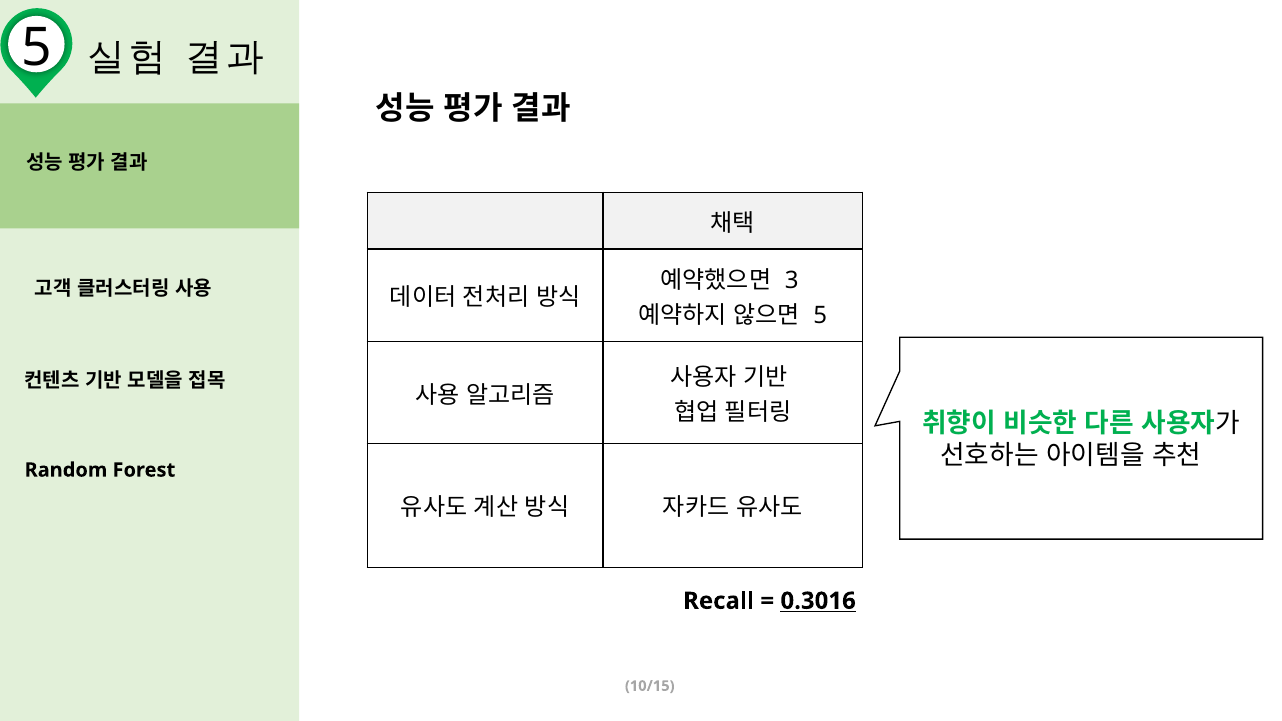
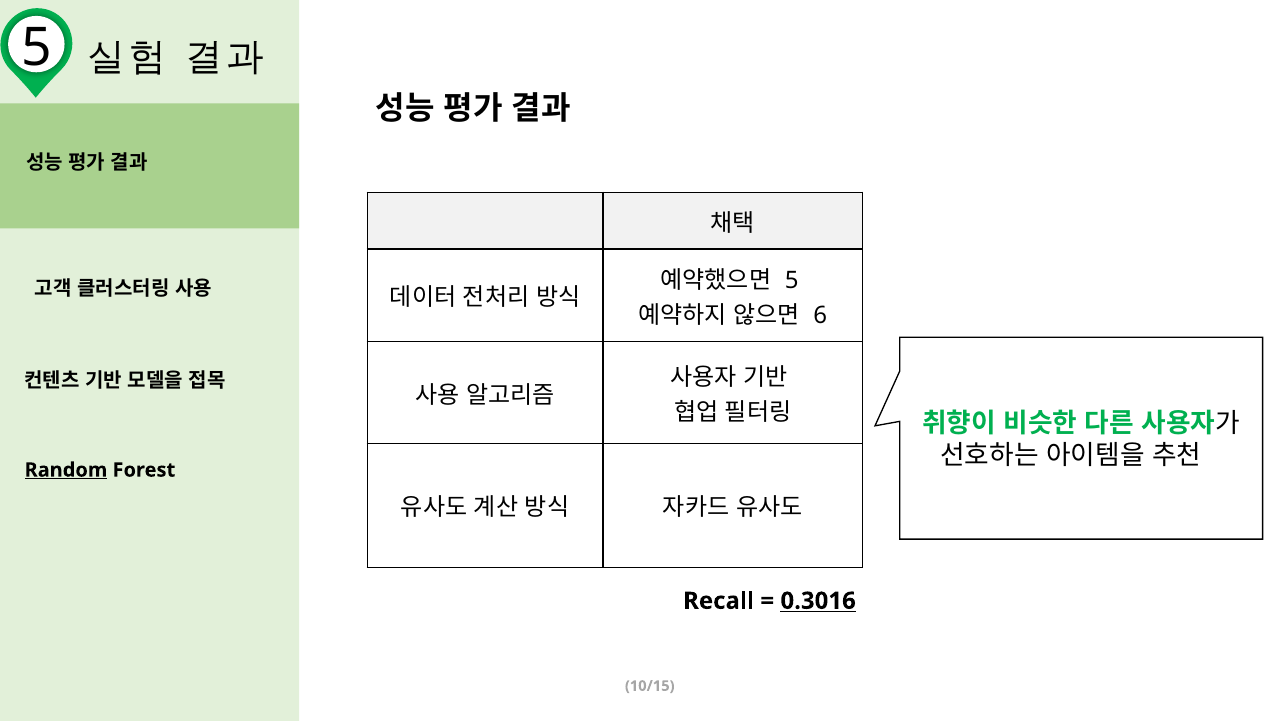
3 at (792, 280): 3 -> 5
5 at (820, 315): 5 -> 6
Random underline: none -> present
